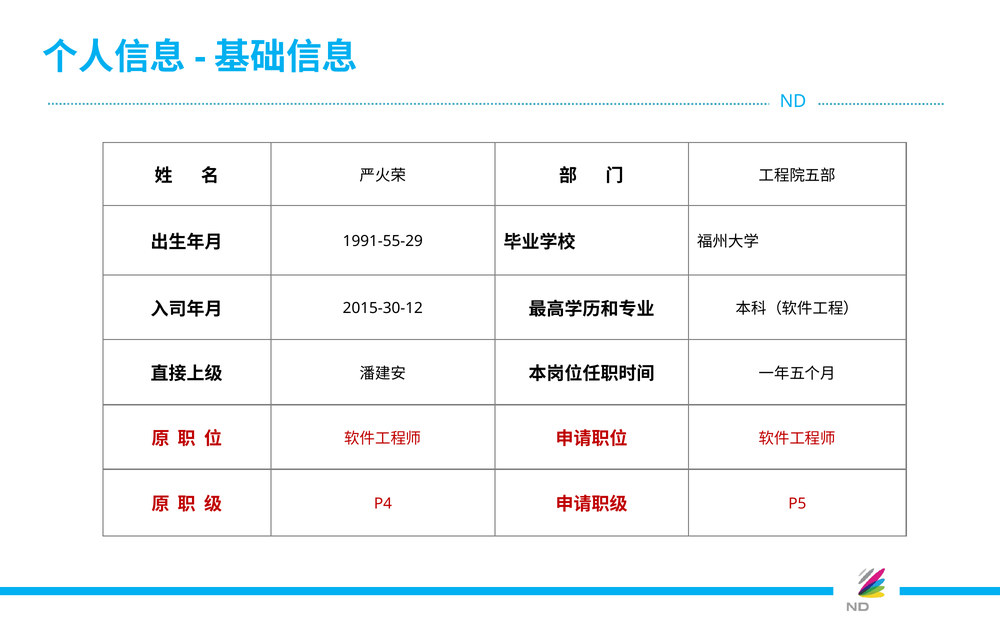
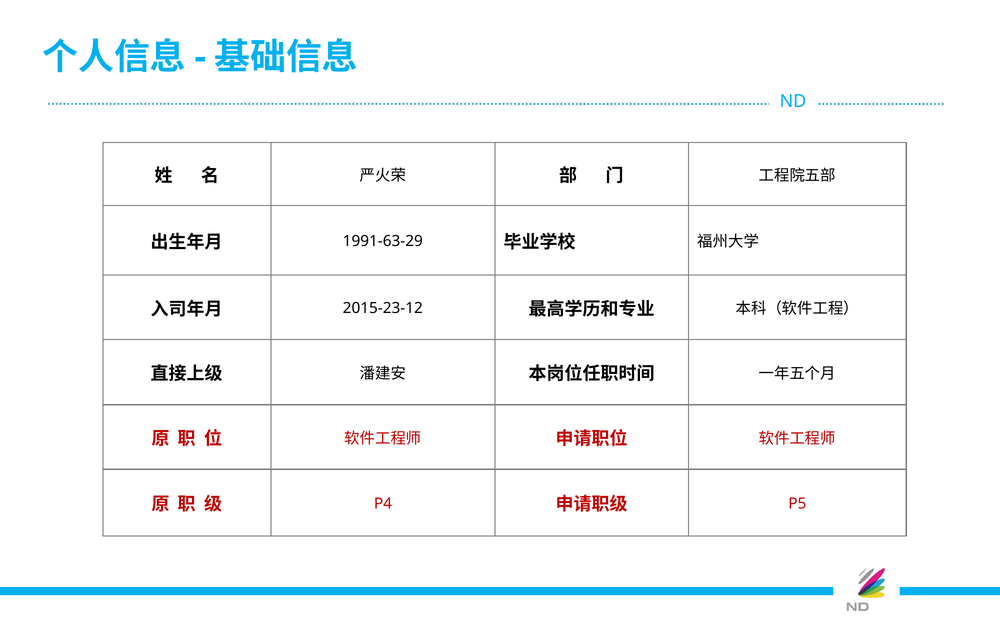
1991-55-29: 1991-55-29 -> 1991-63-29
2015-30-12: 2015-30-12 -> 2015-23-12
